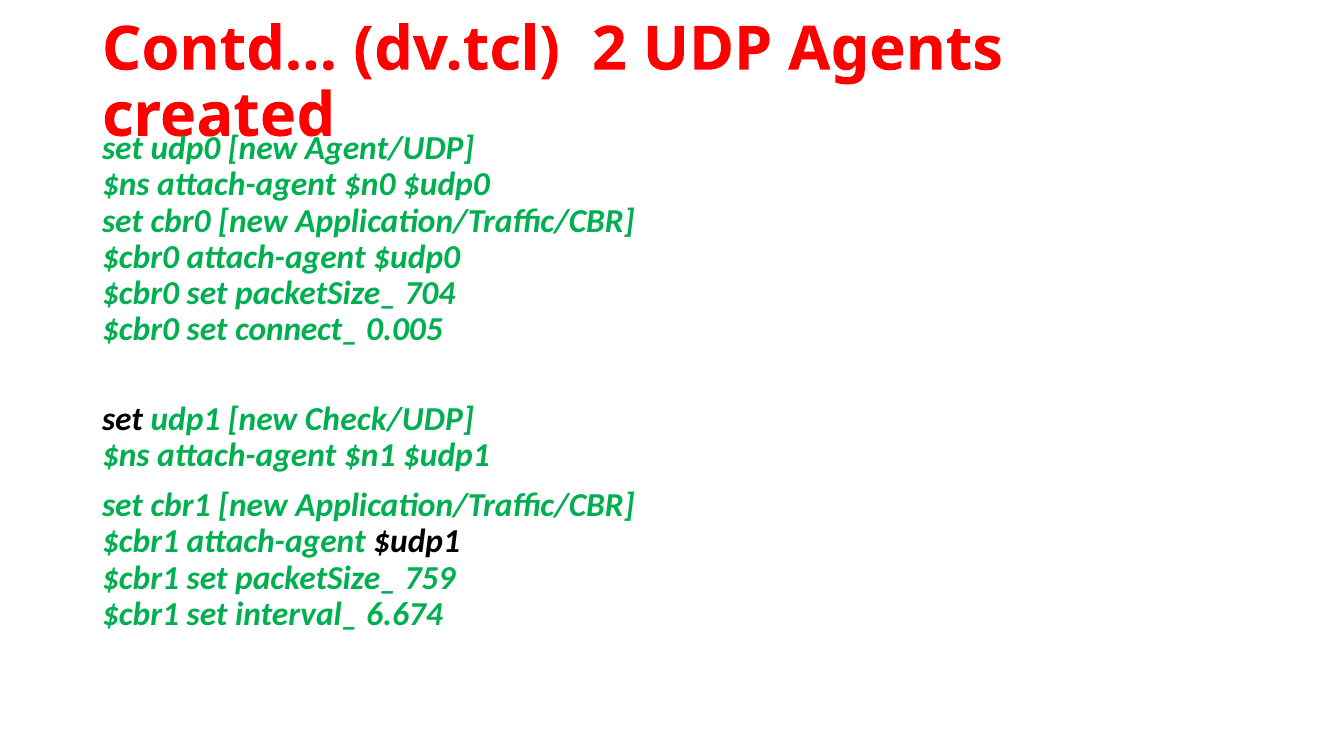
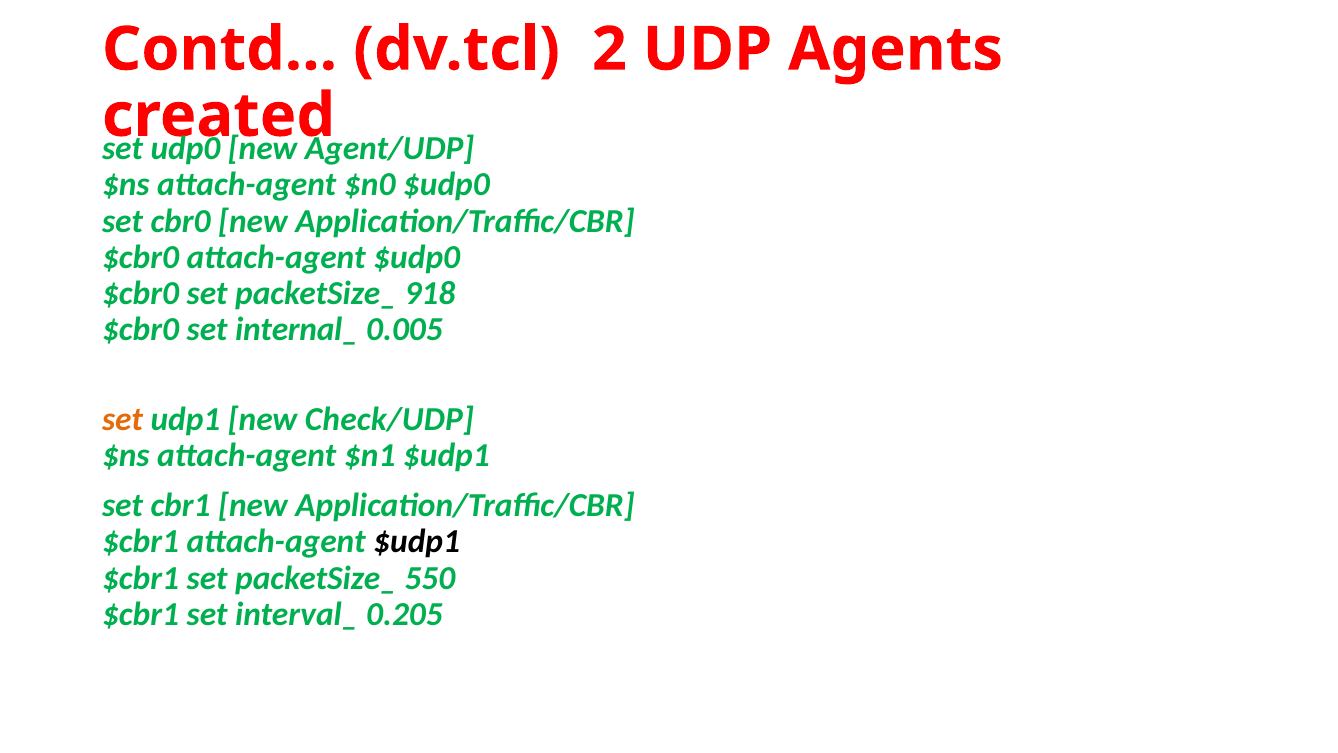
704: 704 -> 918
connect_: connect_ -> internal_
set at (122, 419) colour: black -> orange
759: 759 -> 550
6.674: 6.674 -> 0.205
